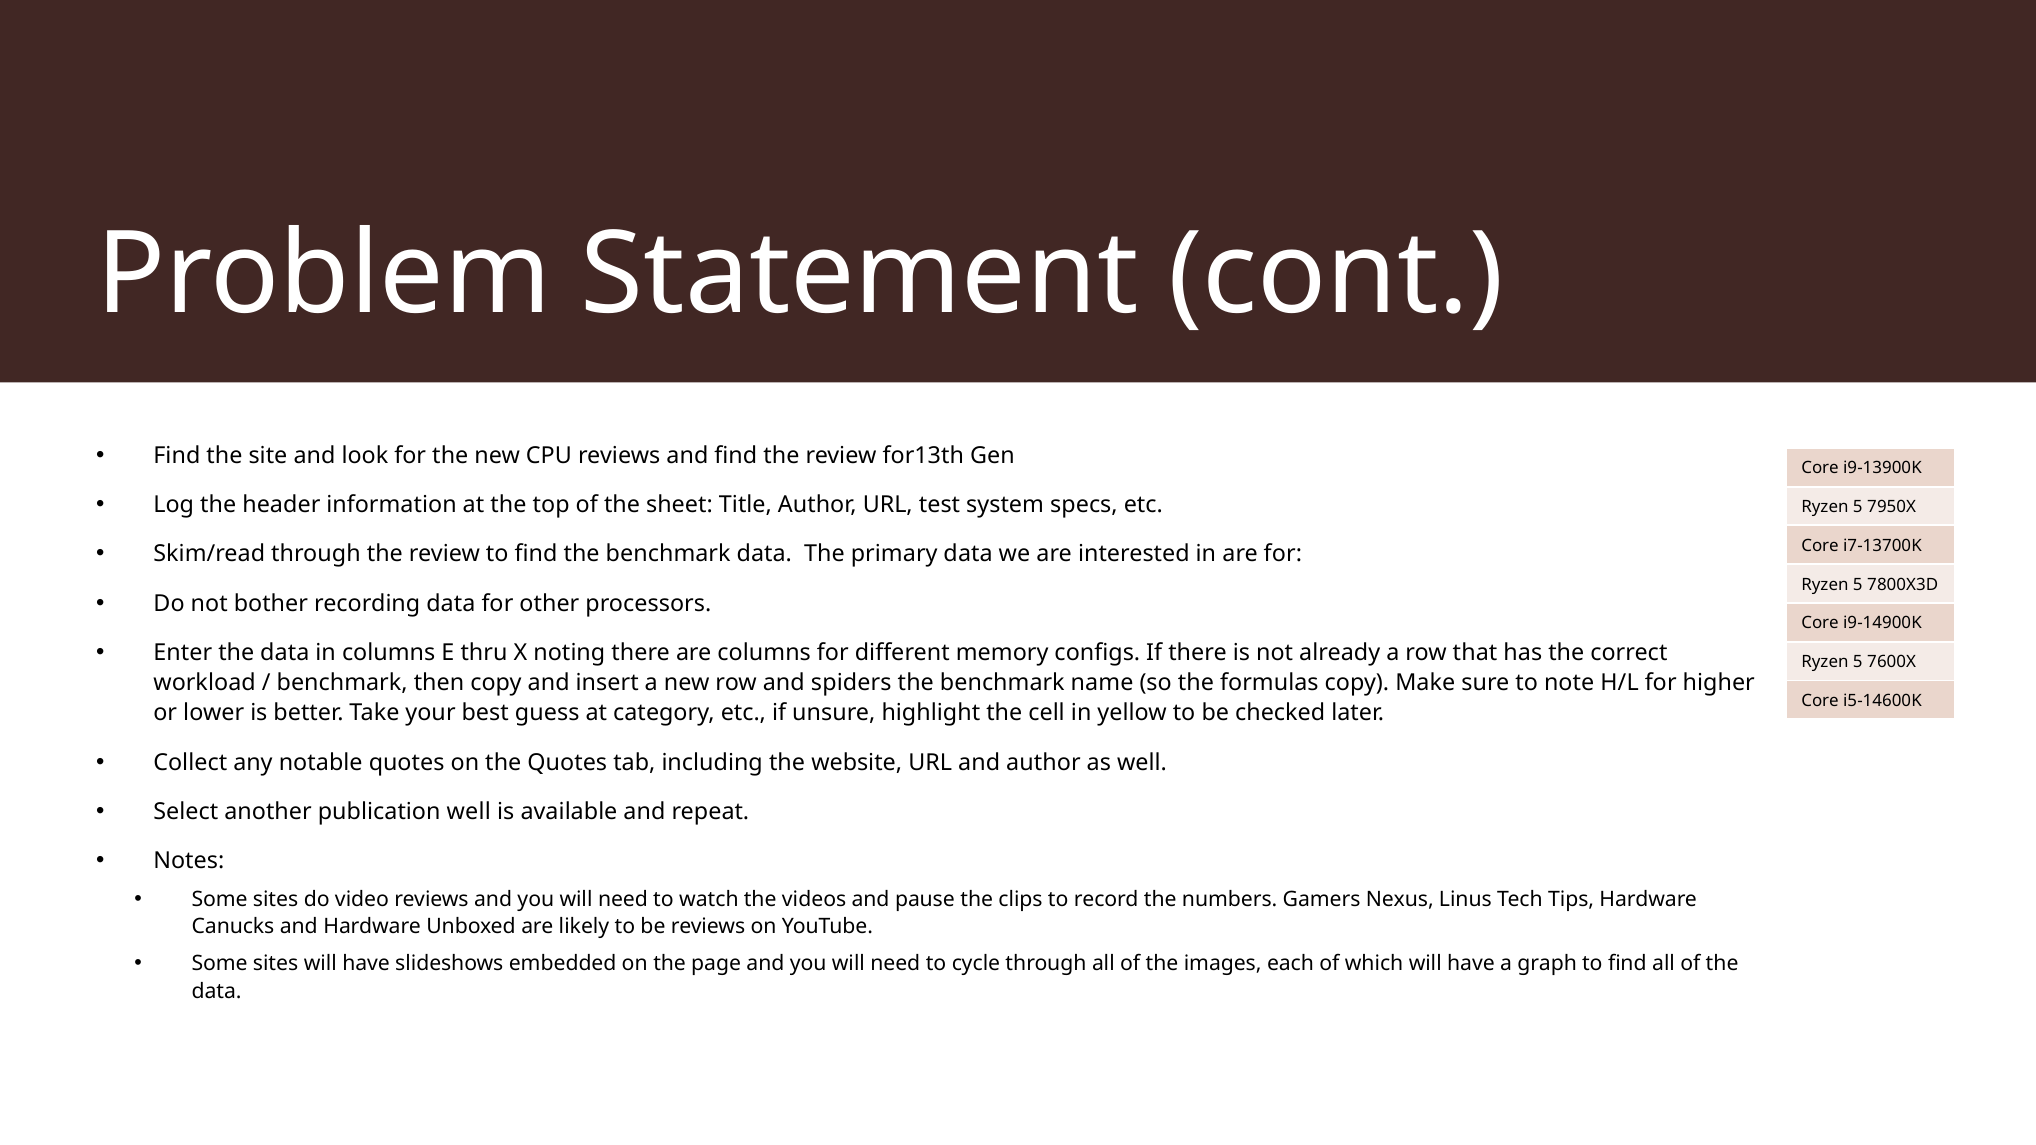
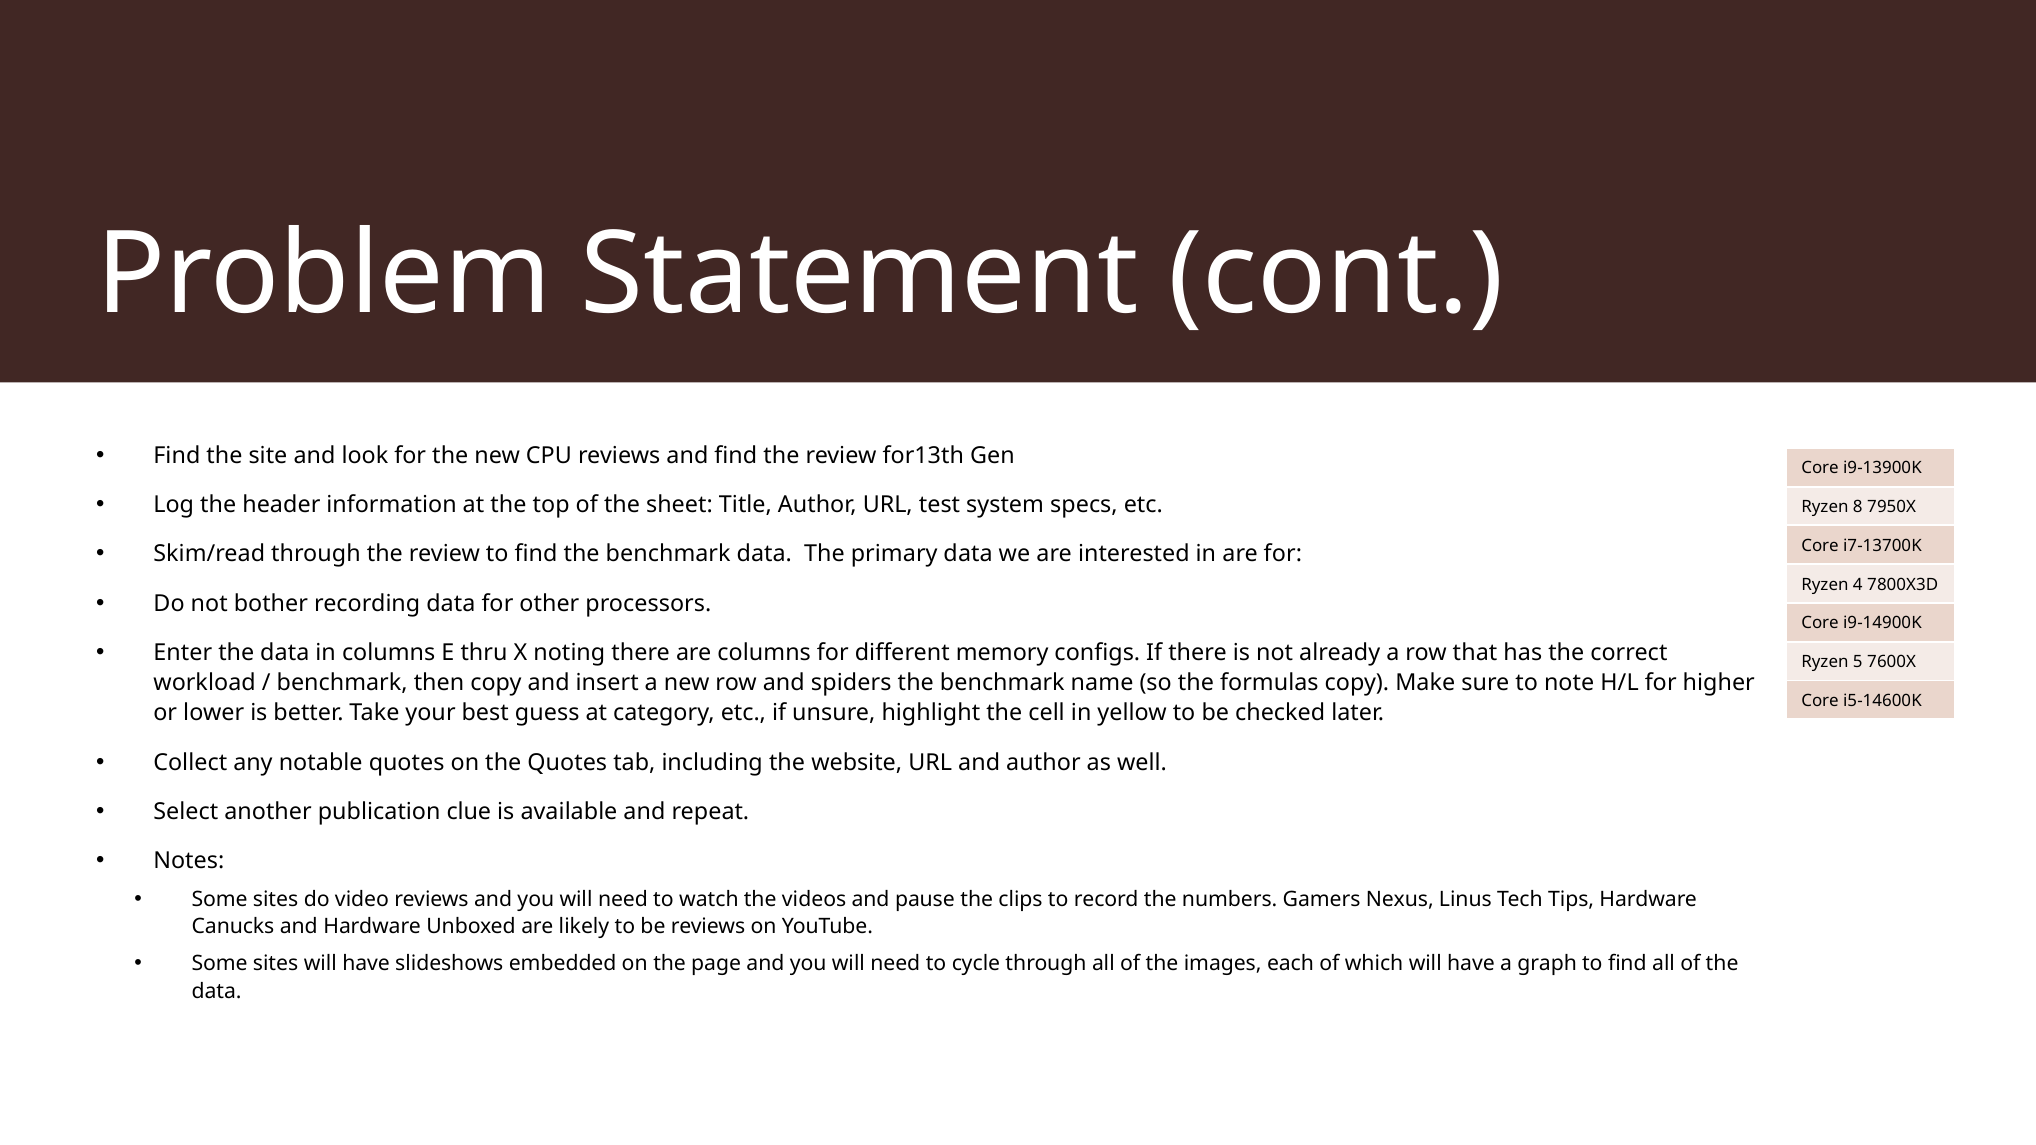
5 at (1858, 507): 5 -> 8
5 at (1858, 585): 5 -> 4
publication well: well -> clue
